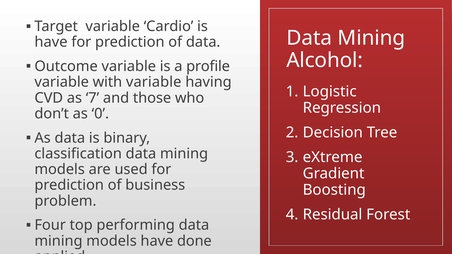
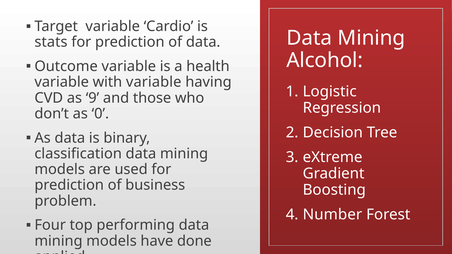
have at (51, 42): have -> stats
profile: profile -> health
7: 7 -> 9
Residual: Residual -> Number
